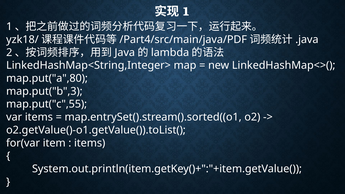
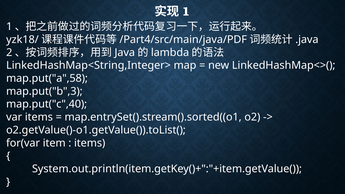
map.put("a",80: map.put("a",80 -> map.put("a",58
map.put("c",55: map.put("c",55 -> map.put("c",40
